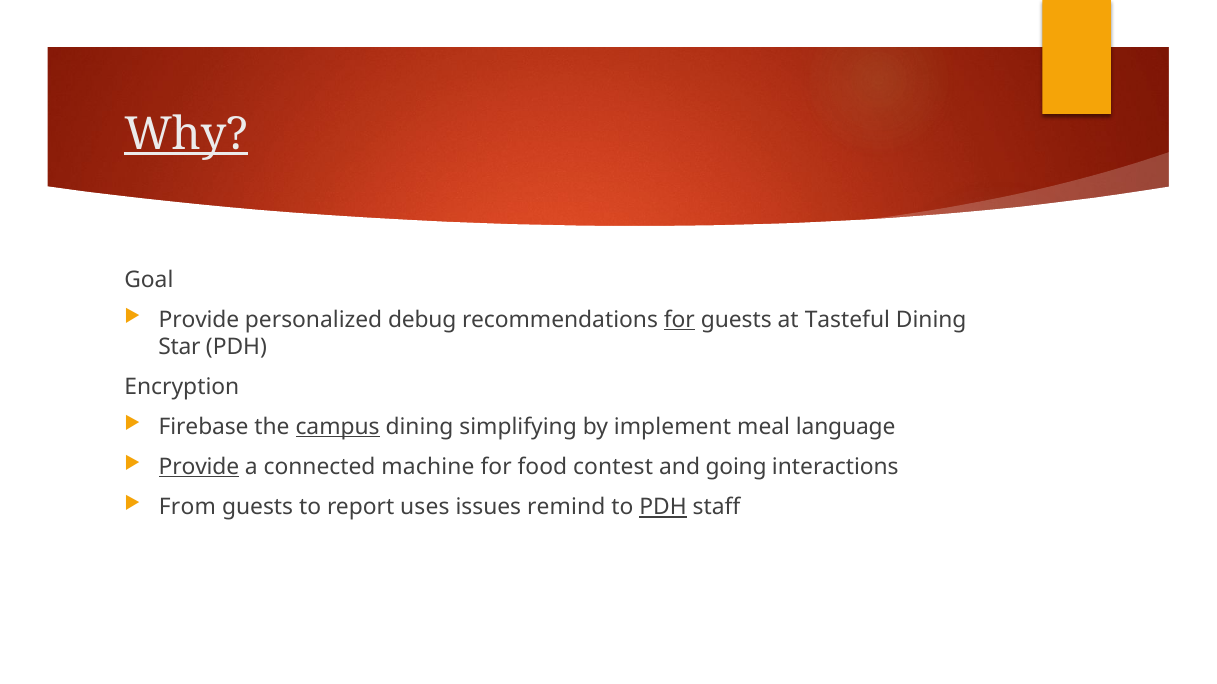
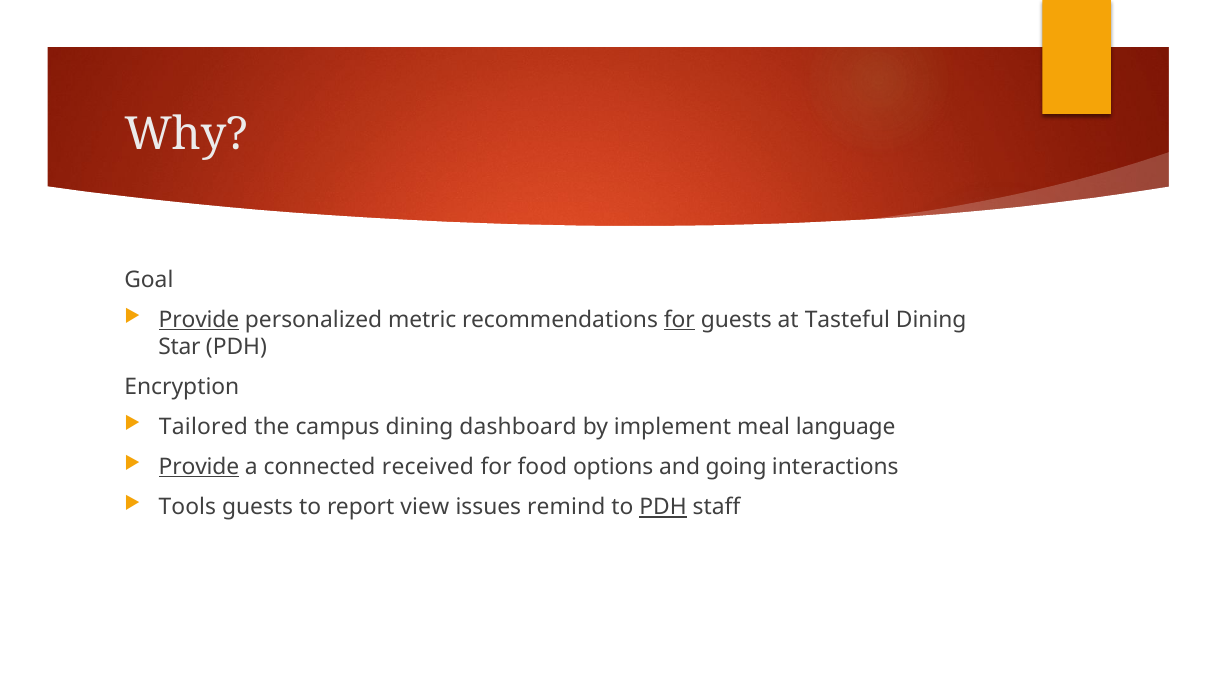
Why underline: present -> none
Provide at (199, 320) underline: none -> present
debug: debug -> metric
Firebase: Firebase -> Tailored
campus underline: present -> none
simplifying: simplifying -> dashboard
machine: machine -> received
contest: contest -> options
From: From -> Tools
uses: uses -> view
